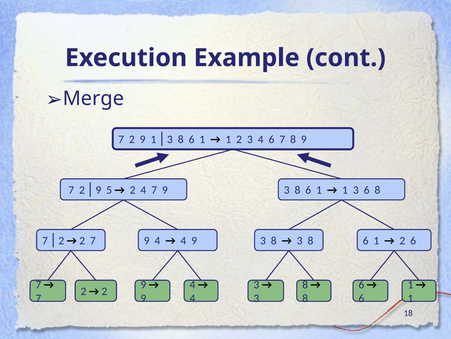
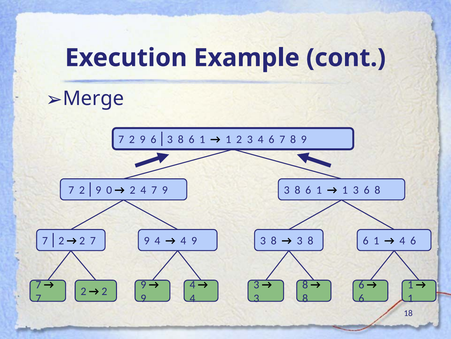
9 1: 1 -> 6
5: 5 -> 0
2 at (402, 240): 2 -> 4
